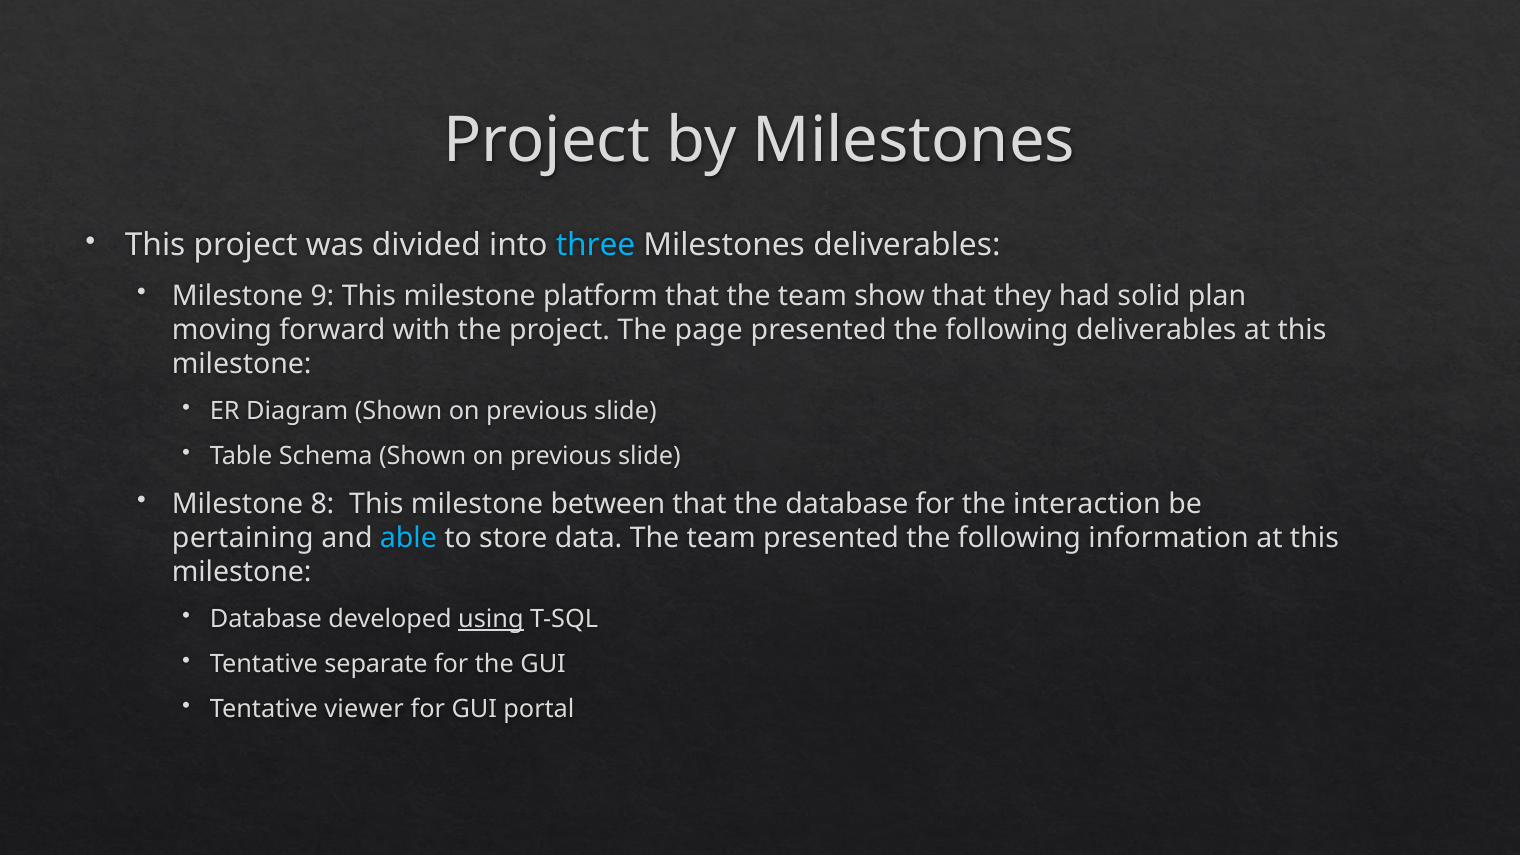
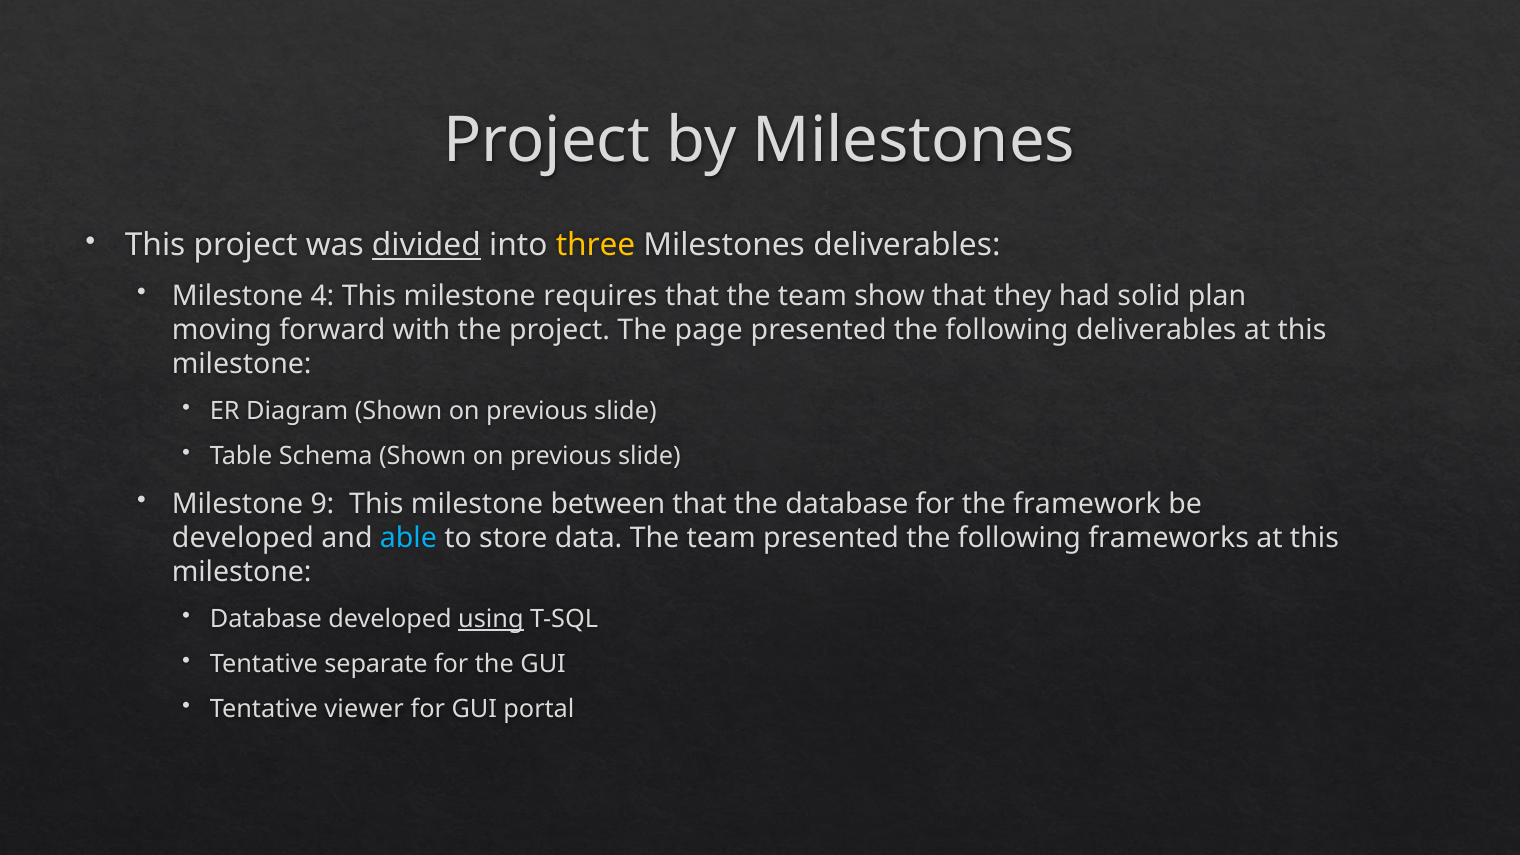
divided underline: none -> present
three colour: light blue -> yellow
9: 9 -> 4
platform: platform -> requires
8: 8 -> 9
interaction: interaction -> framework
pertaining at (243, 538): pertaining -> developed
information: information -> frameworks
